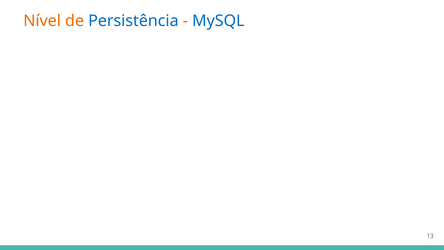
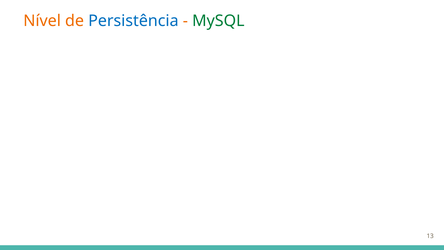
MySQL colour: blue -> green
